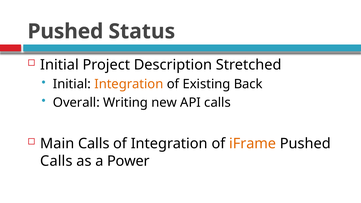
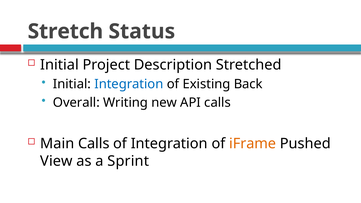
Pushed at (65, 31): Pushed -> Stretch
Integration at (129, 84) colour: orange -> blue
Calls at (56, 161): Calls -> View
Power: Power -> Sprint
